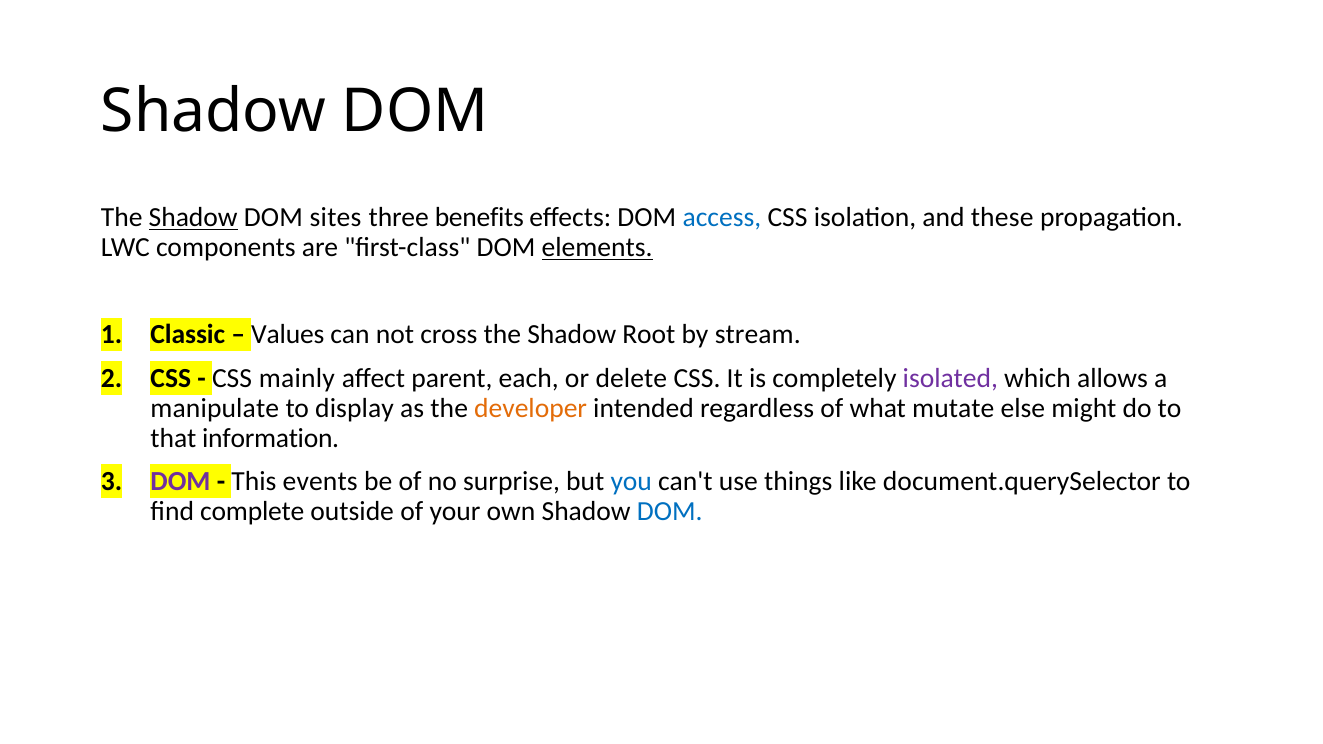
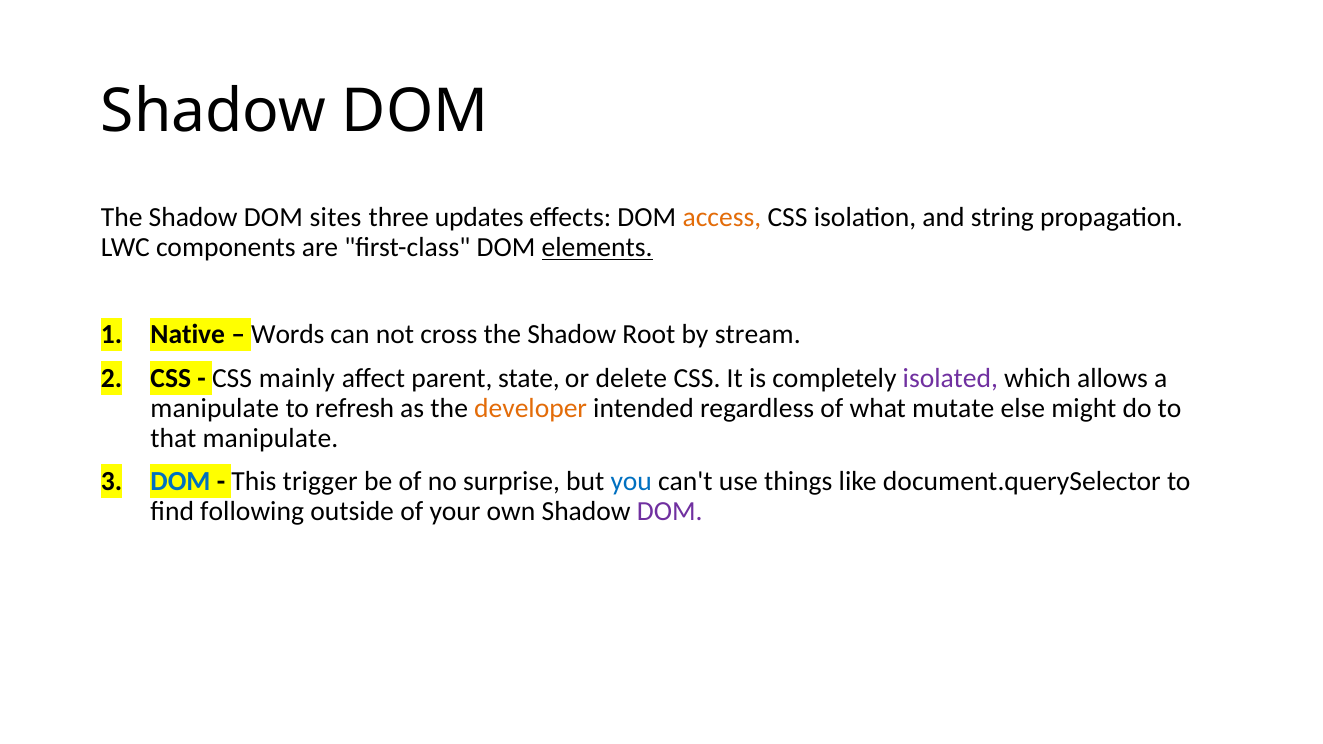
Shadow at (193, 218) underline: present -> none
benefits: benefits -> updates
access colour: blue -> orange
these: these -> string
Classic: Classic -> Native
Values: Values -> Words
each: each -> state
display: display -> refresh
that information: information -> manipulate
DOM at (181, 482) colour: purple -> blue
events: events -> trigger
complete: complete -> following
DOM at (670, 511) colour: blue -> purple
